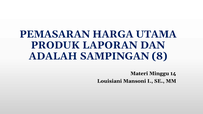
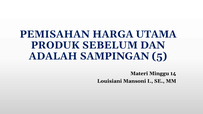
PEMASARAN: PEMASARAN -> PEMISAHAN
LAPORAN: LAPORAN -> SEBELUM
8: 8 -> 5
